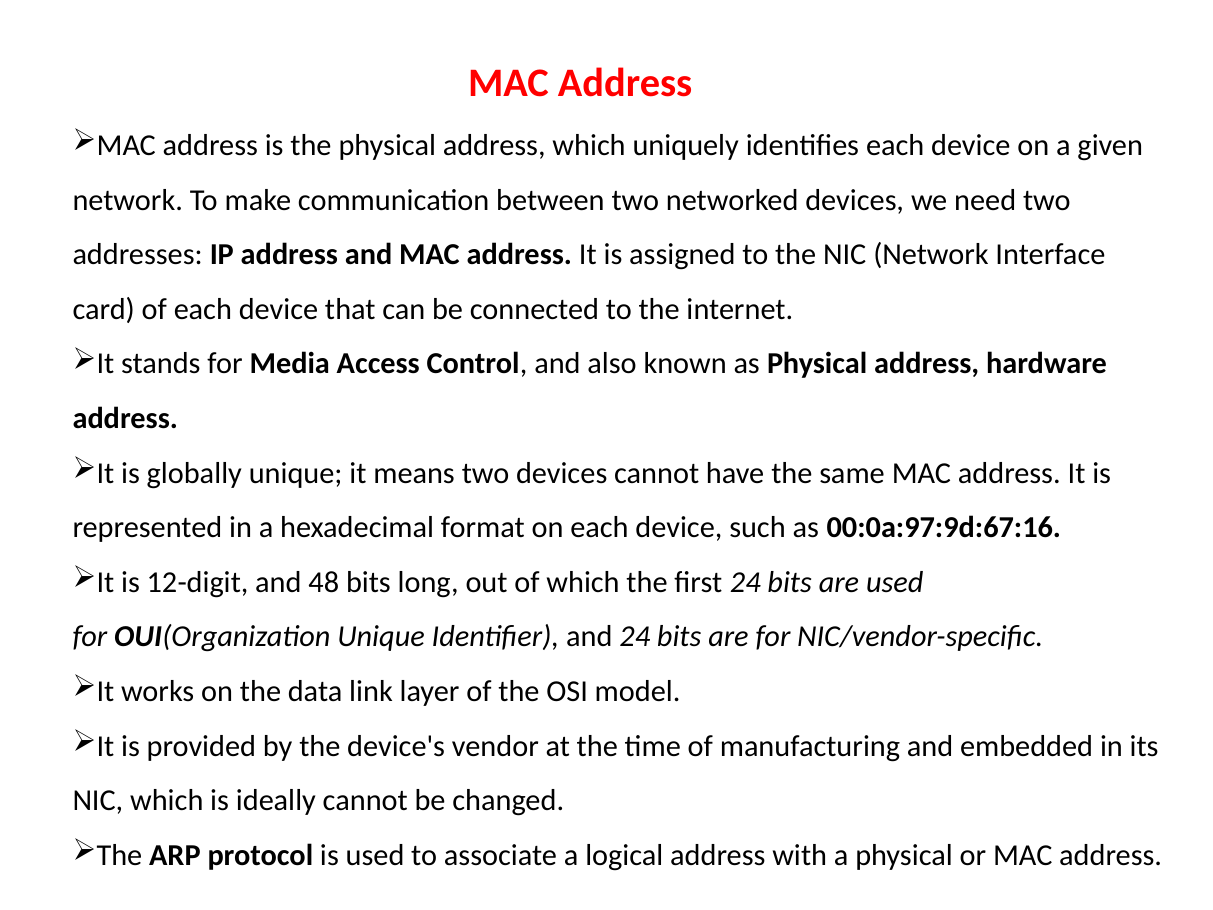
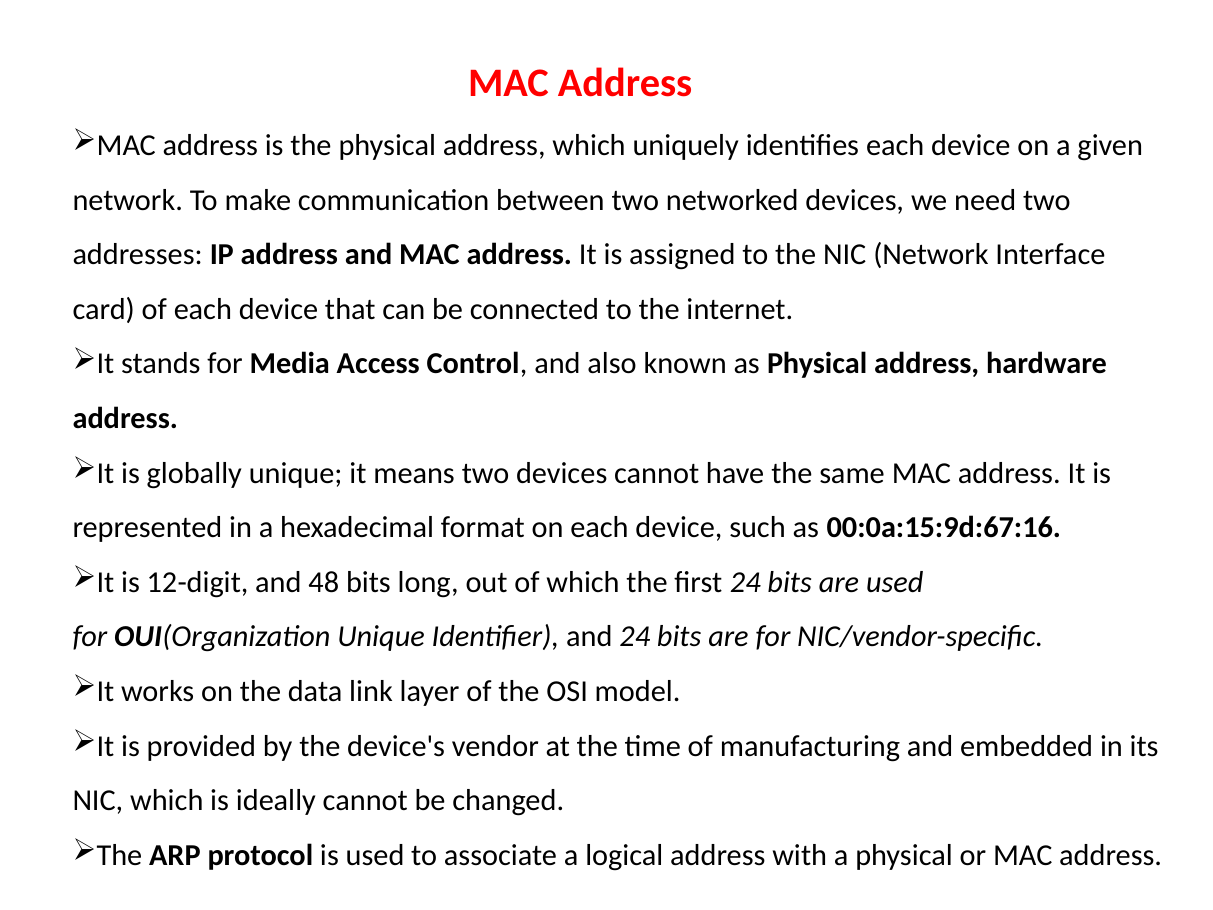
00:0a:97:9d:67:16: 00:0a:97:9d:67:16 -> 00:0a:15:9d:67:16
